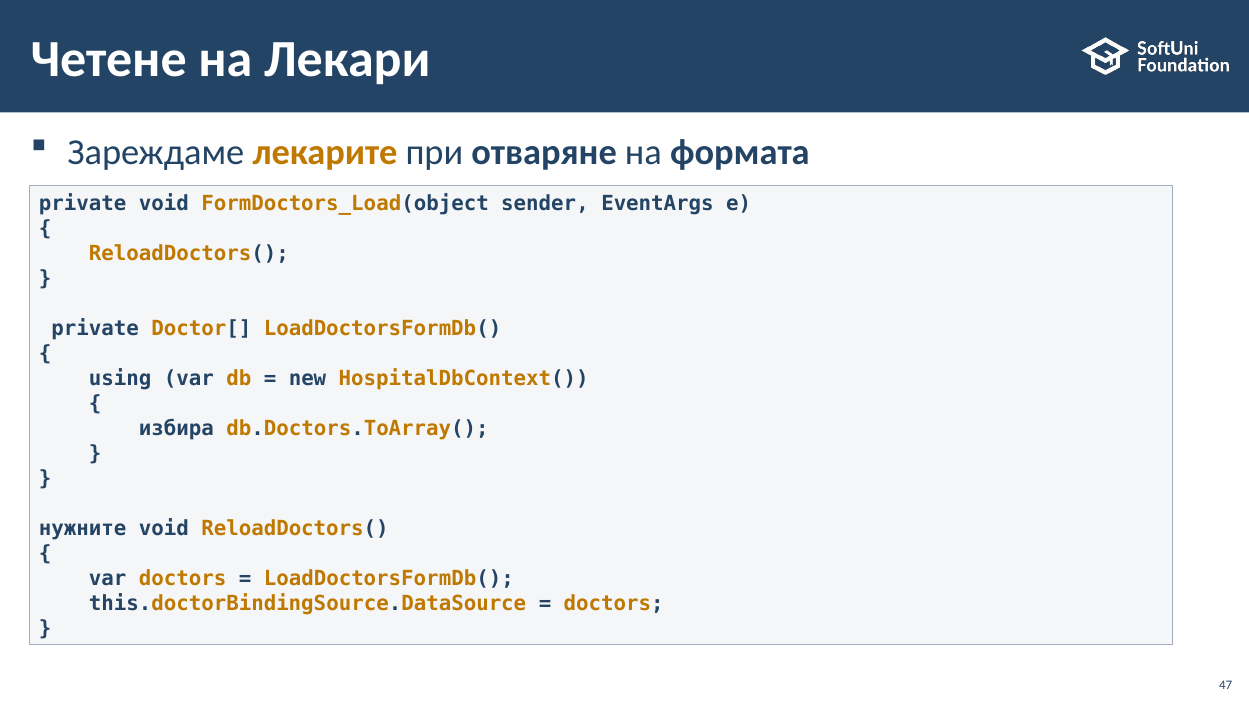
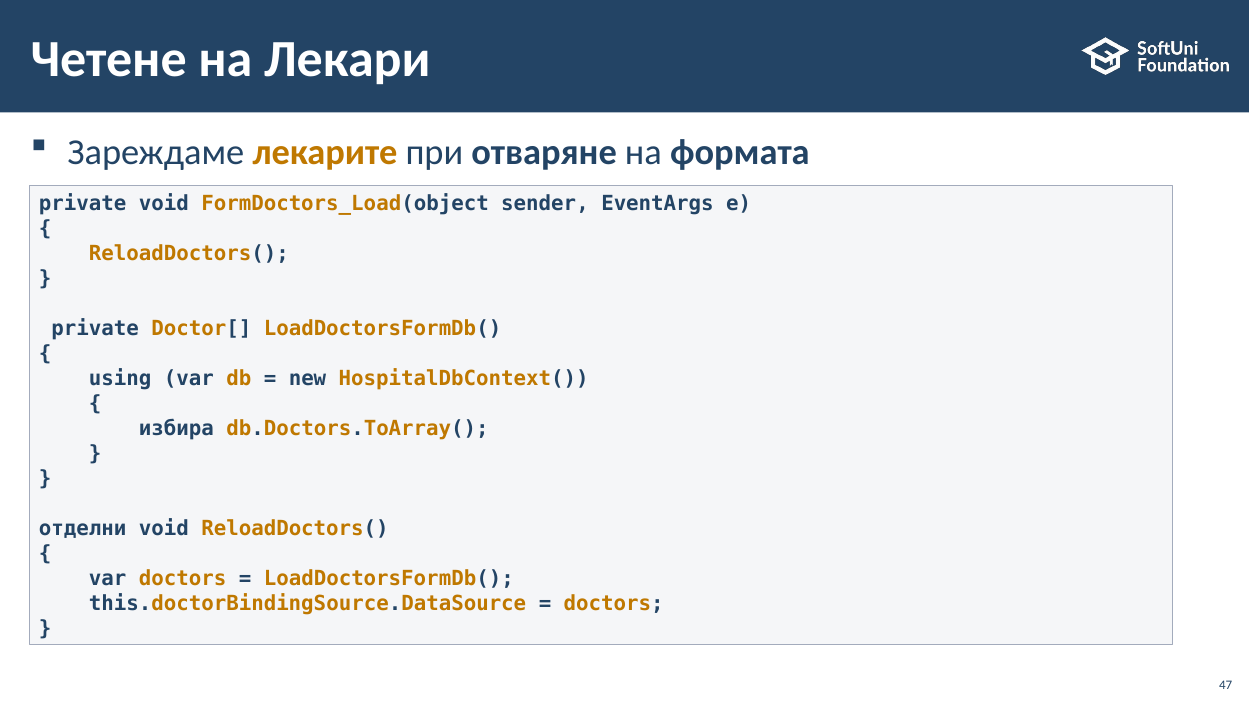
нужните: нужните -> отделни
